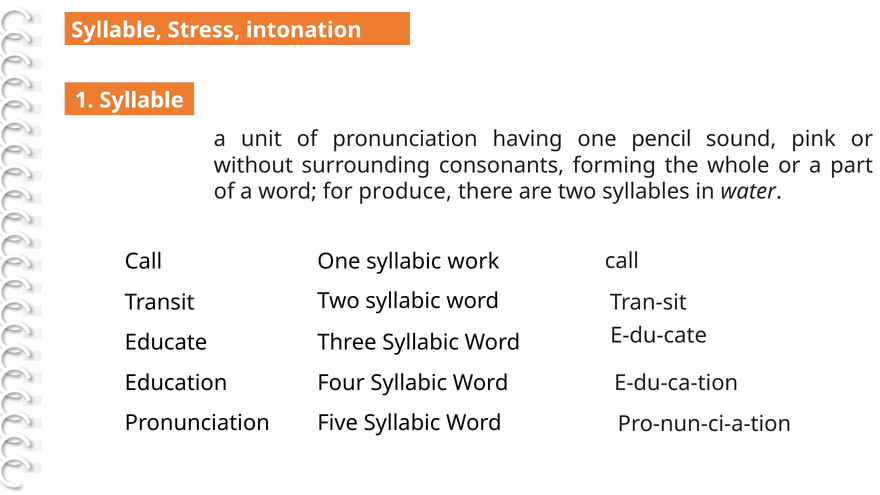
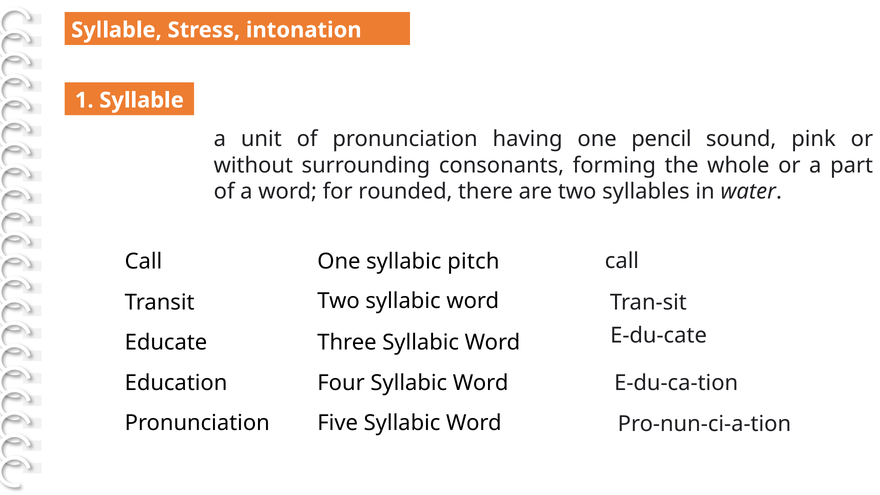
produce: produce -> rounded
work: work -> pitch
